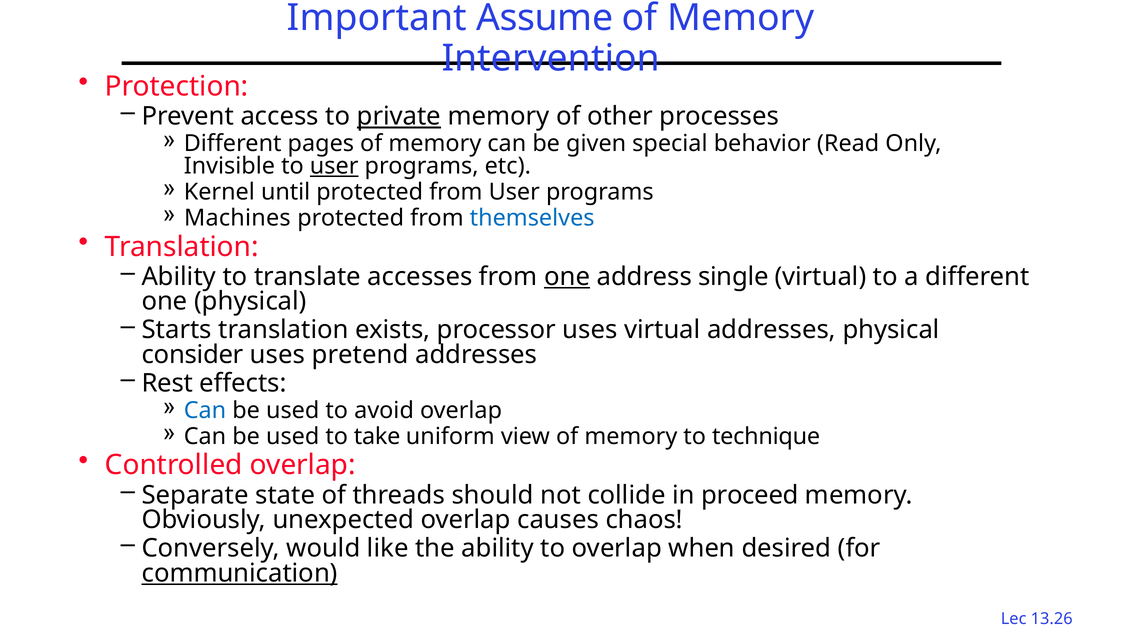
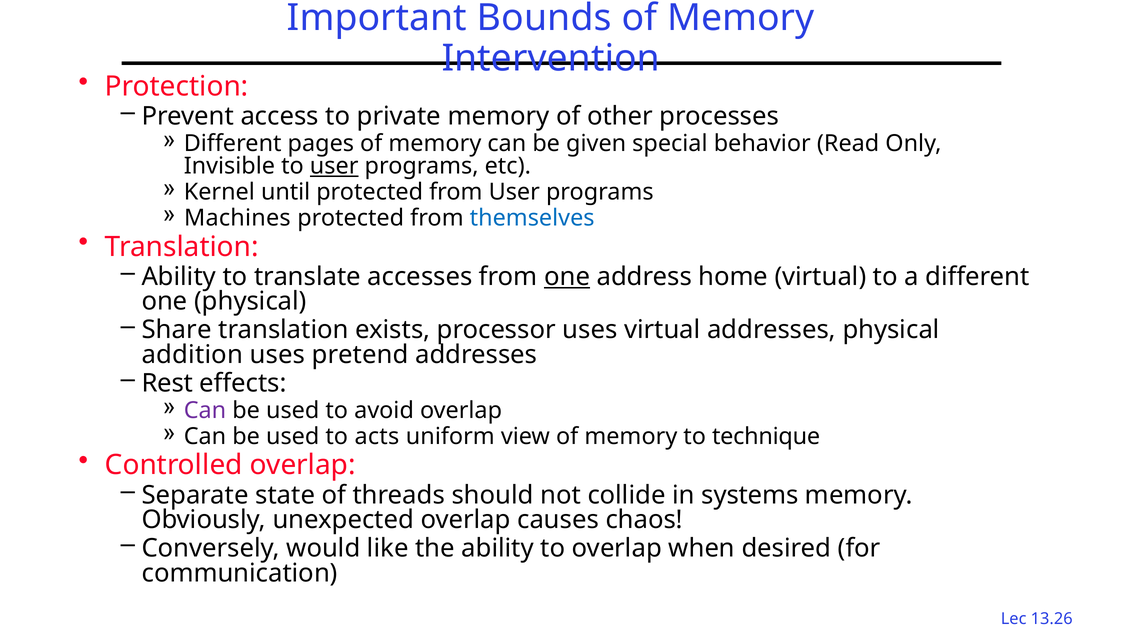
Assume: Assume -> Bounds
private underline: present -> none
single: single -> home
Starts: Starts -> Share
consider: consider -> addition
Can at (205, 410) colour: blue -> purple
take: take -> acts
proceed: proceed -> systems
communication underline: present -> none
